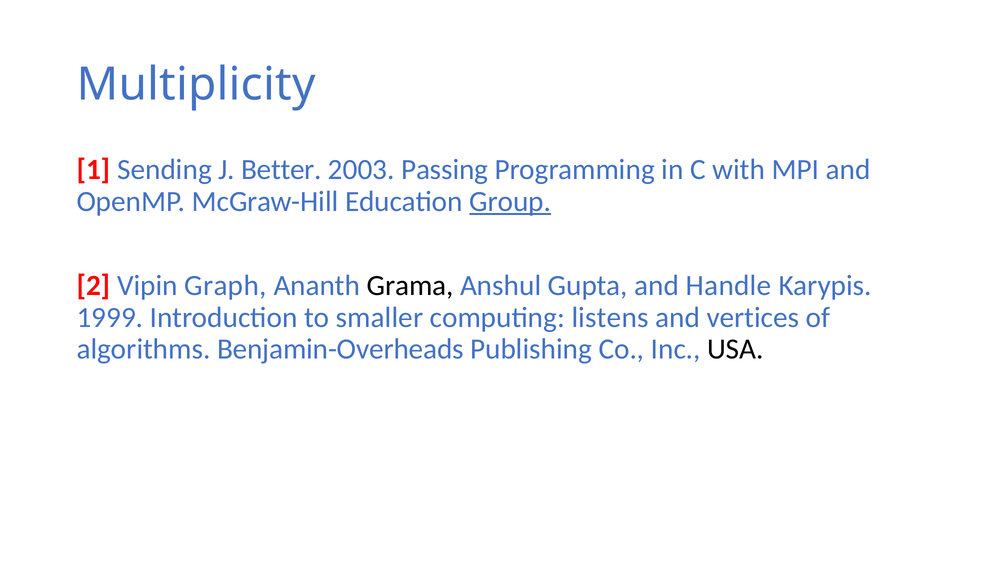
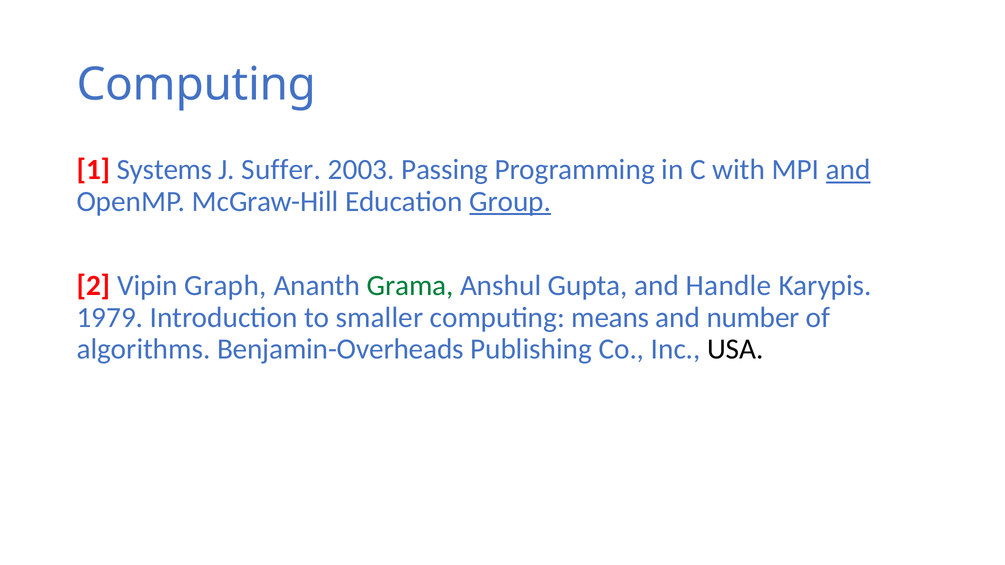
Multiplicity at (196, 84): Multiplicity -> Computing
Sending: Sending -> Systems
Better: Better -> Suffer
and at (848, 170) underline: none -> present
Grama colour: black -> green
1999: 1999 -> 1979
listens: listens -> means
vertices: vertices -> number
